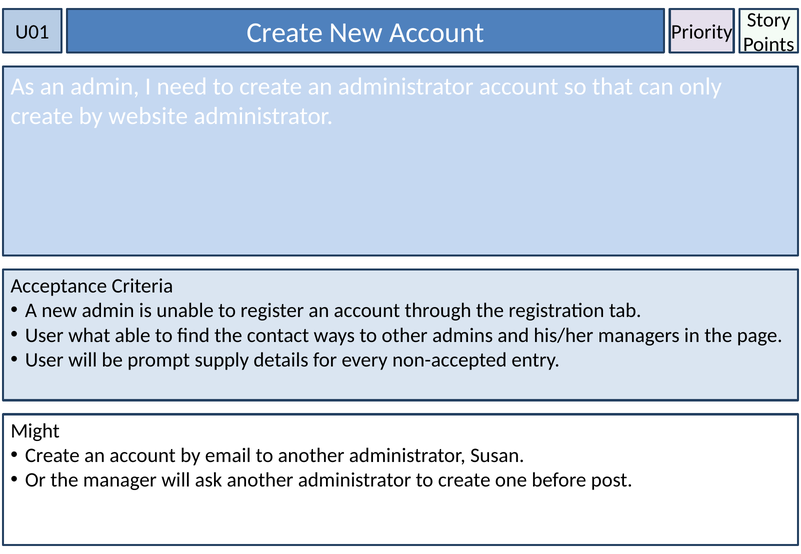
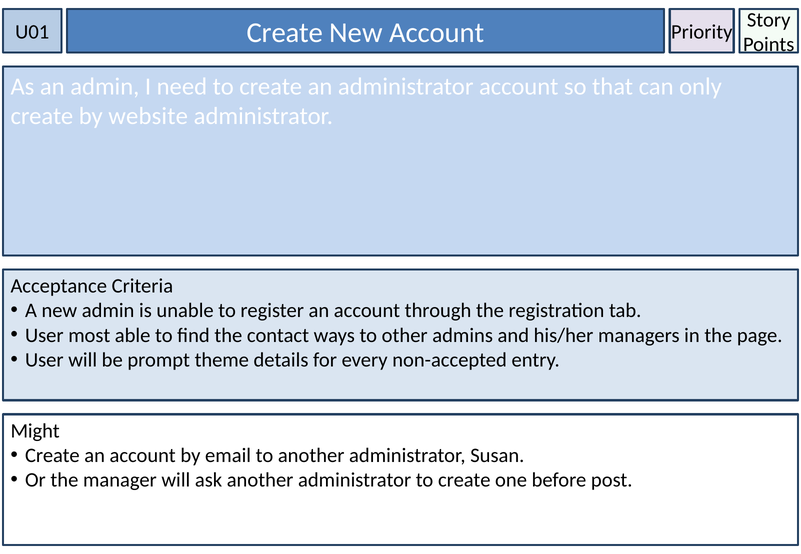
what: what -> most
supply: supply -> theme
